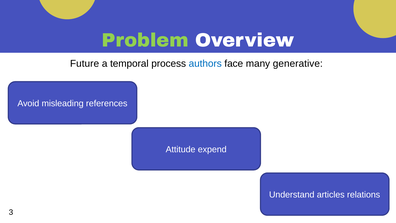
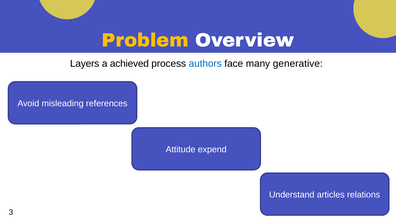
Problem colour: light green -> yellow
Future: Future -> Layers
temporal: temporal -> achieved
